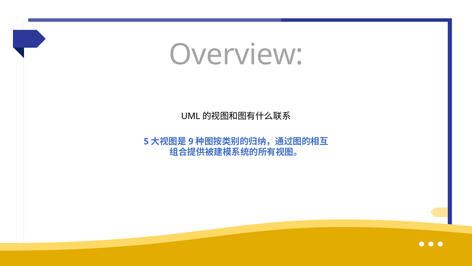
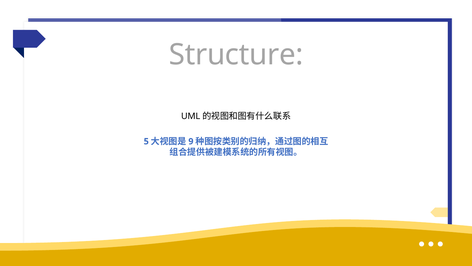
Overview: Overview -> Structure
